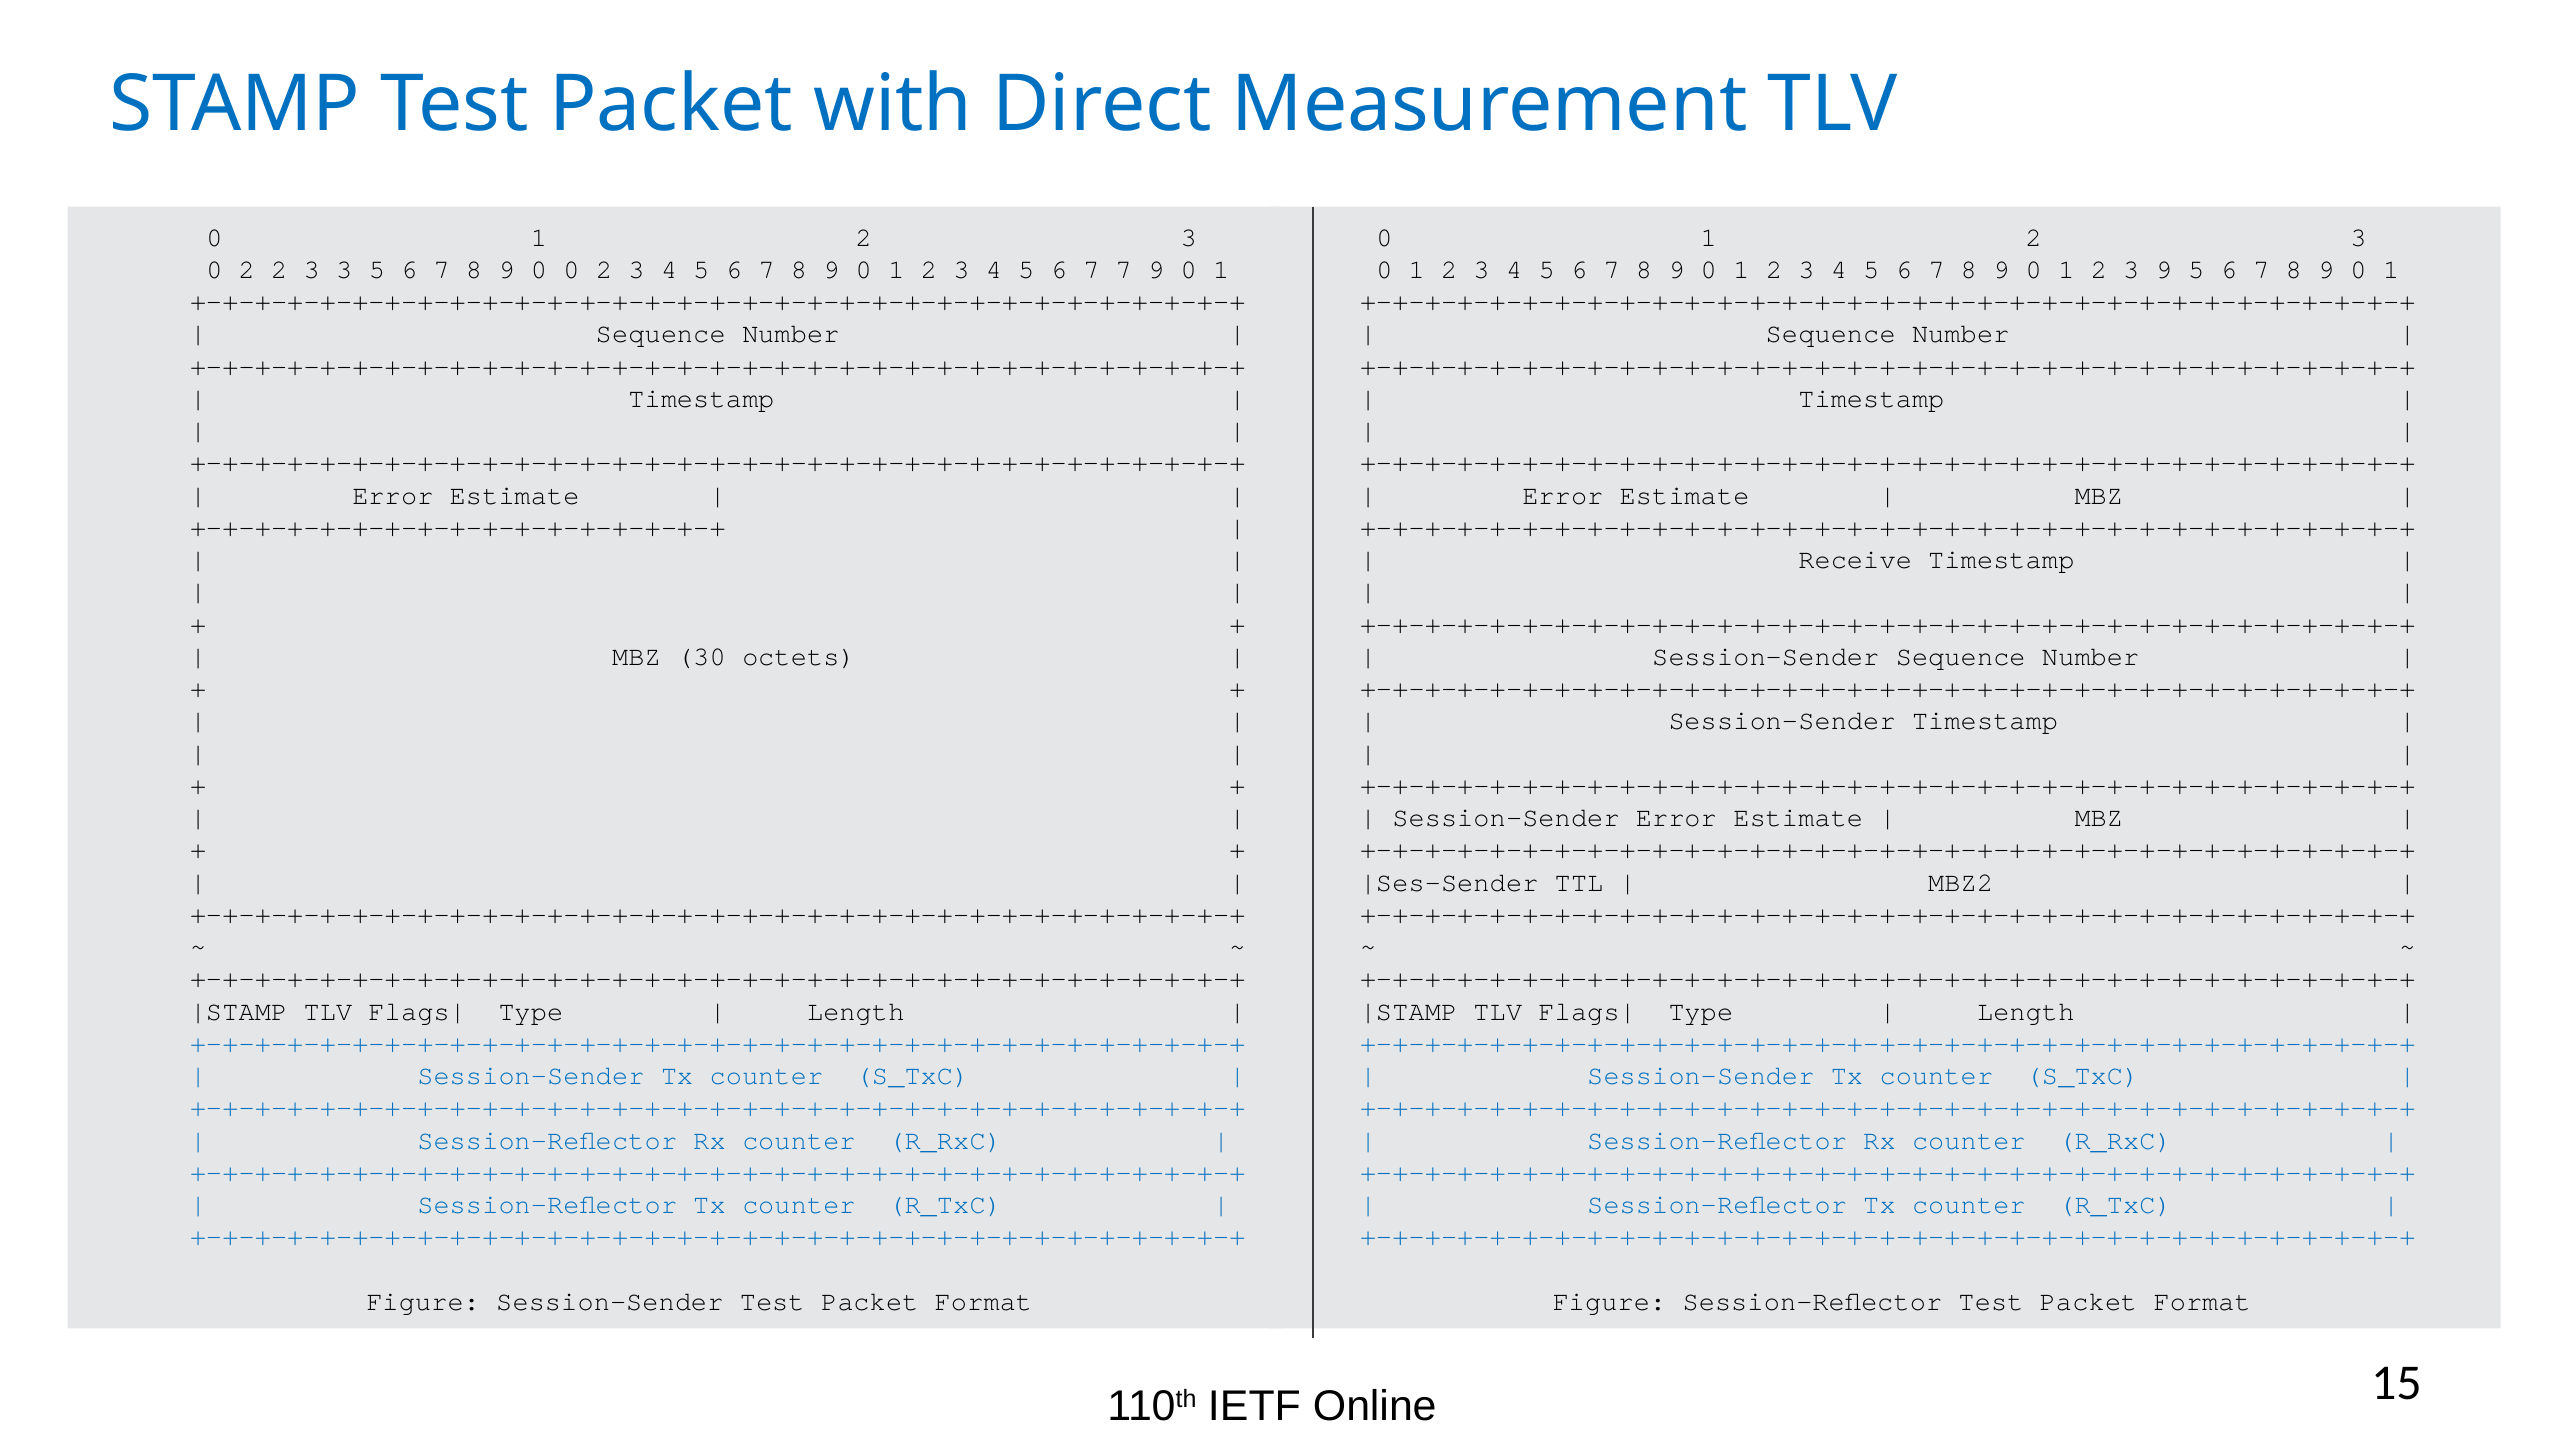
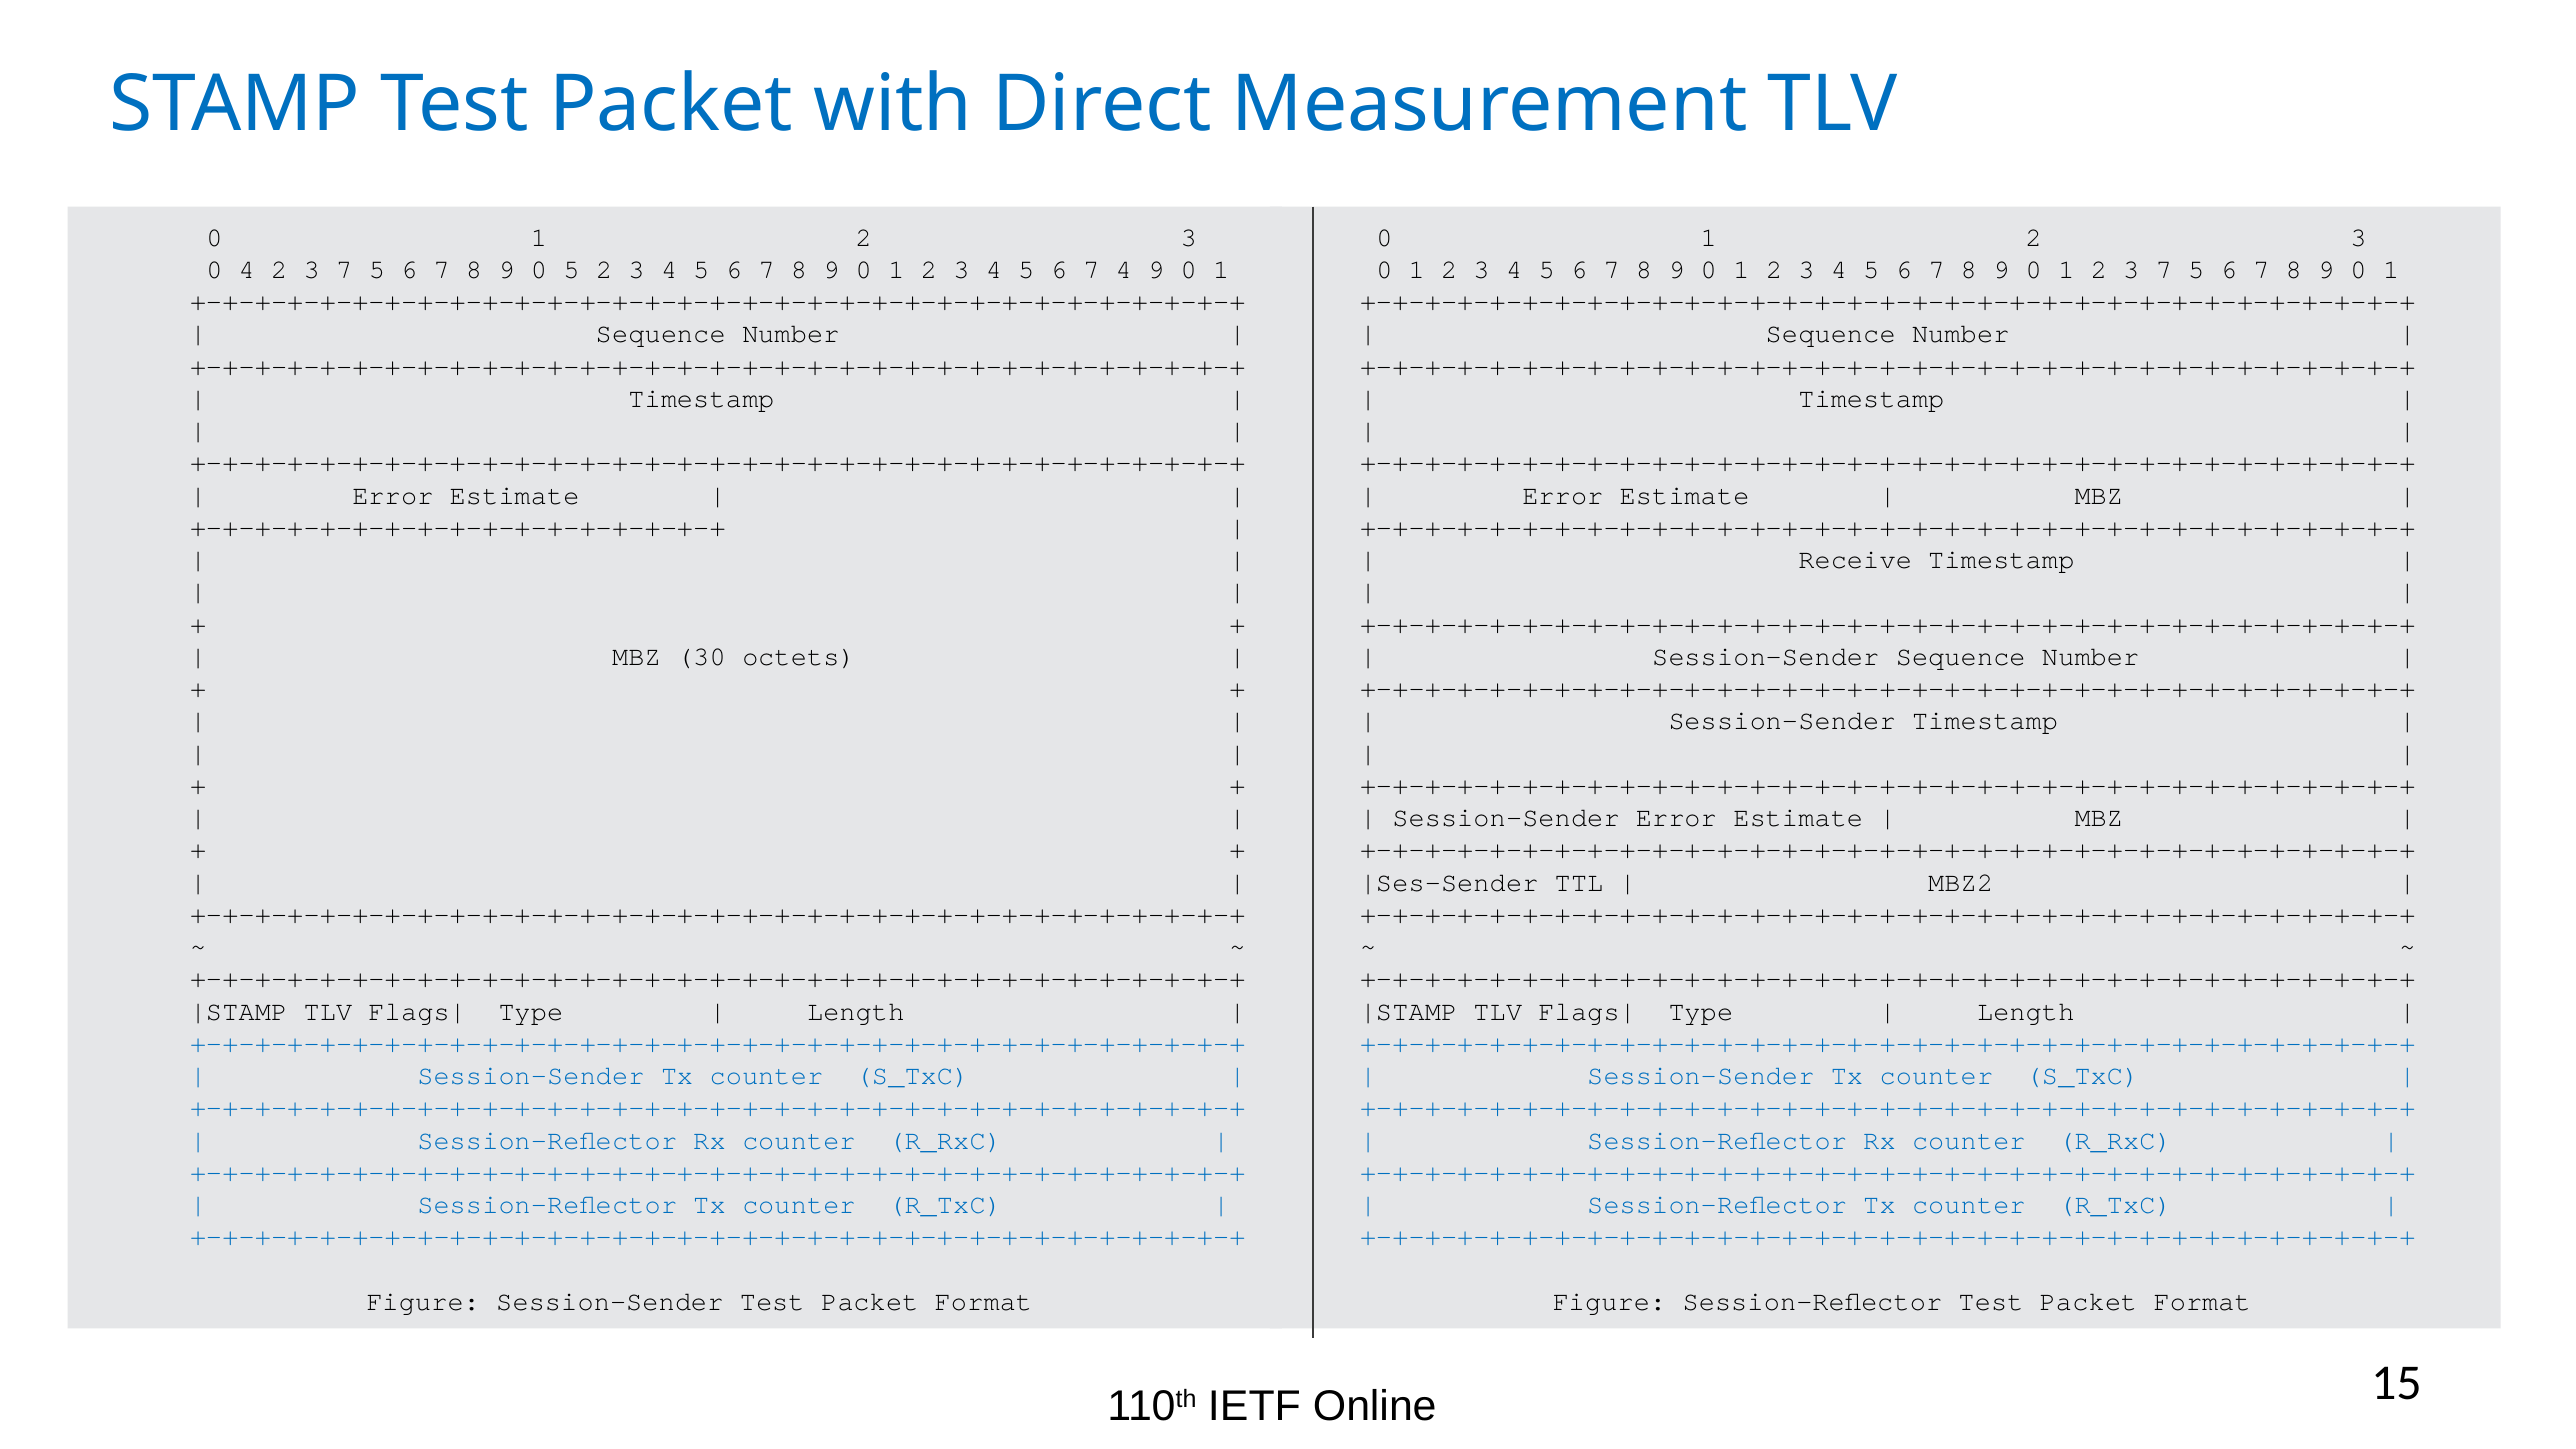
2 at (247, 270): 2 -> 4
3 at (344, 270): 3 -> 7
0 0: 0 -> 5
7 7: 7 -> 4
1 2 3 9: 9 -> 7
